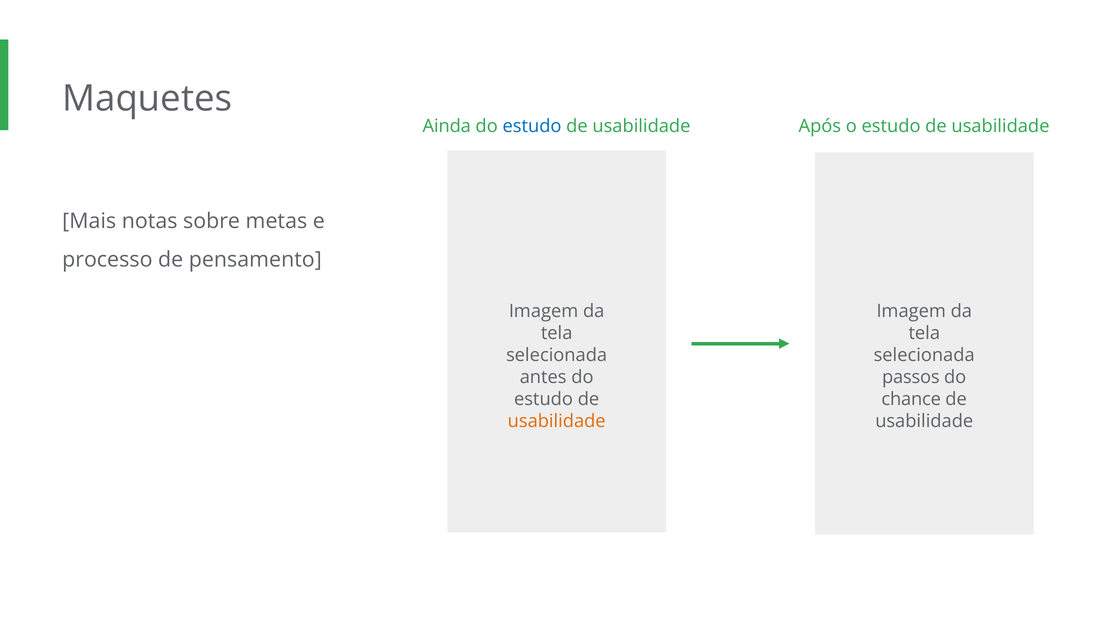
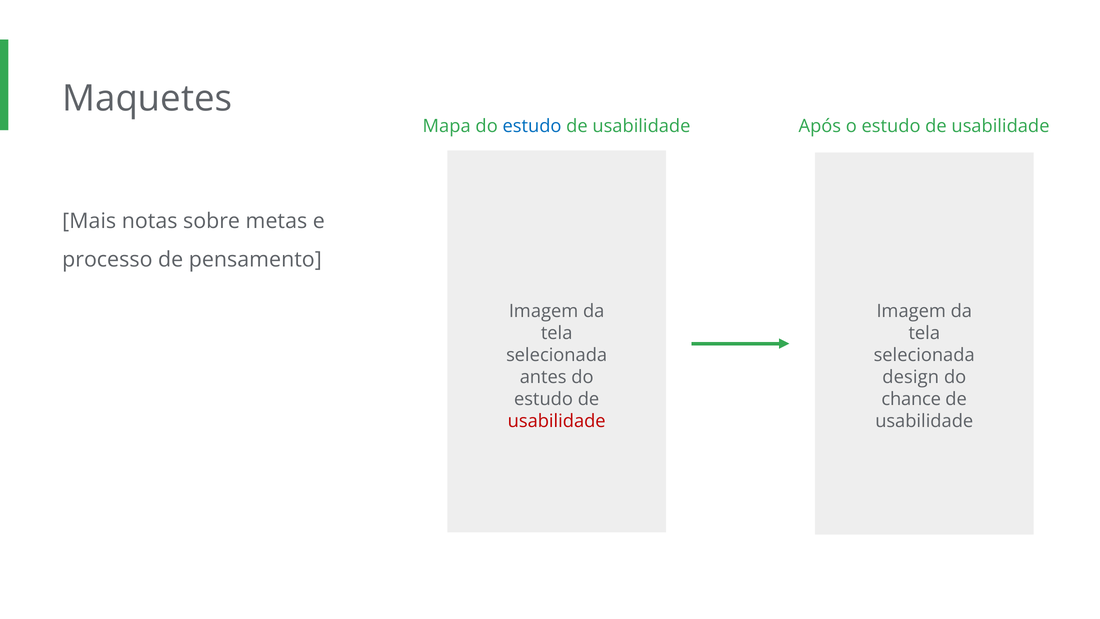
Ainda: Ainda -> Mapa
passos: passos -> design
usabilidade at (557, 421) colour: orange -> red
